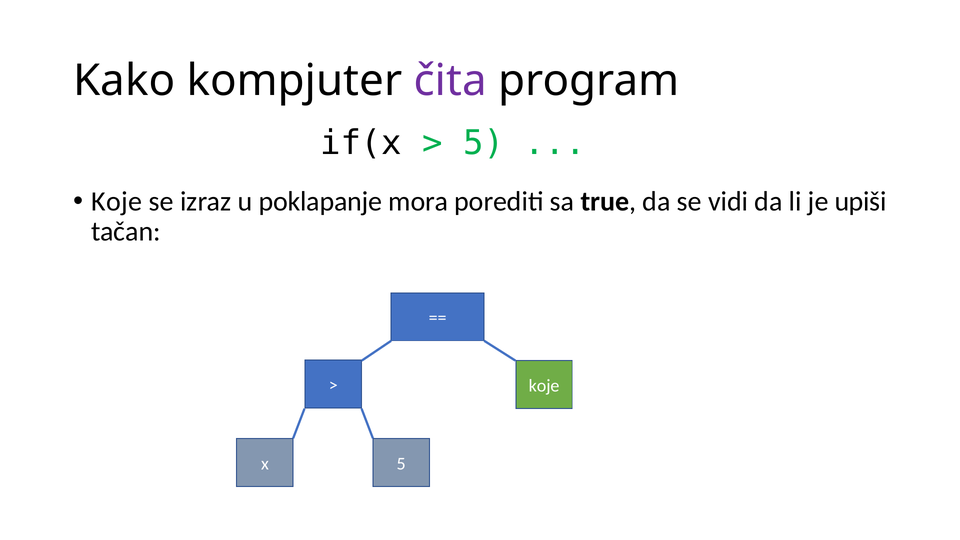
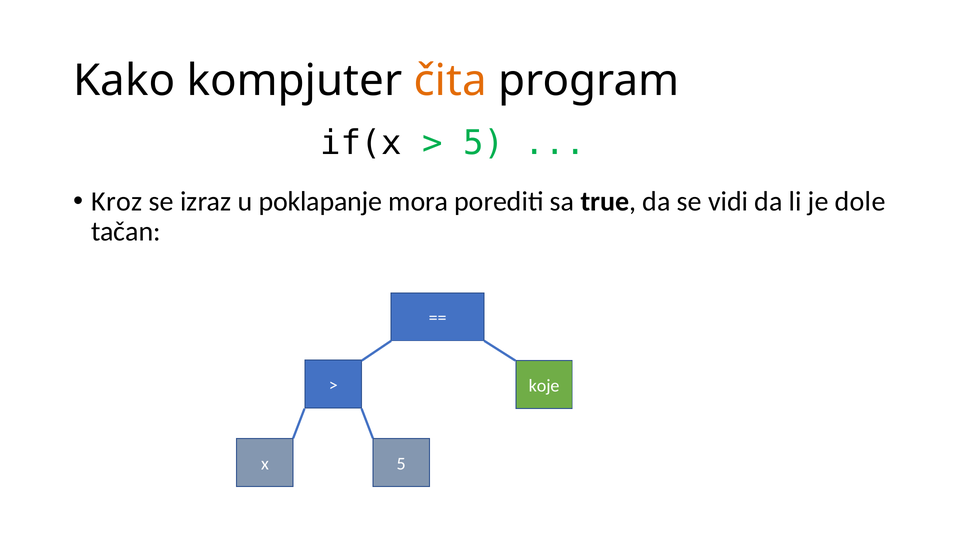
čita colour: purple -> orange
Koje at (117, 201): Koje -> Kroz
upiši: upiši -> dole
